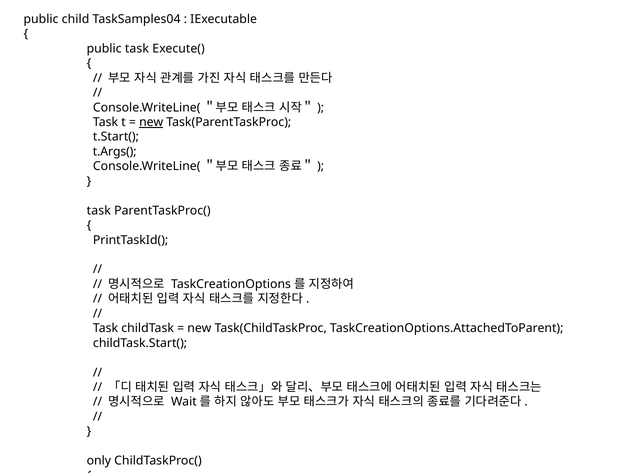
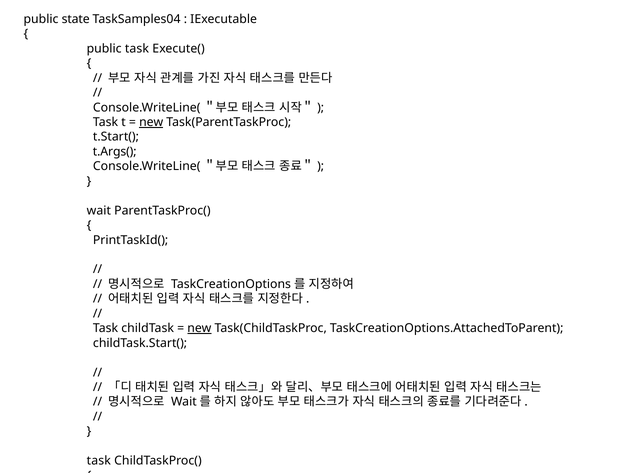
child: child -> state
task at (99, 211): task -> wait
new at (199, 328) underline: none -> present
only at (99, 461): only -> task
